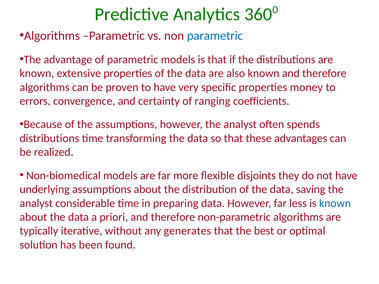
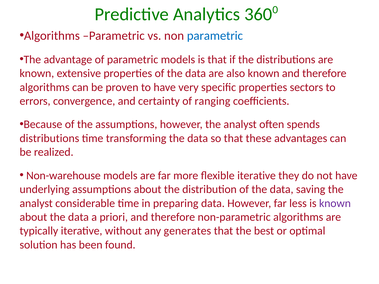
money: money -> sectors
Non-biomedical: Non-biomedical -> Non-warehouse
flexible disjoints: disjoints -> iterative
known at (335, 203) colour: blue -> purple
